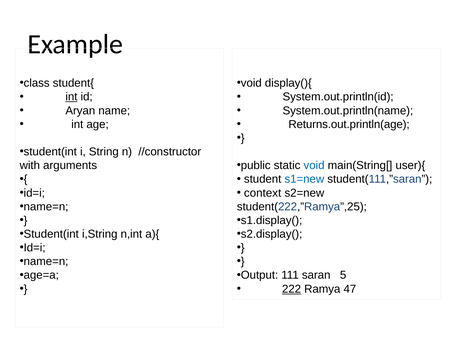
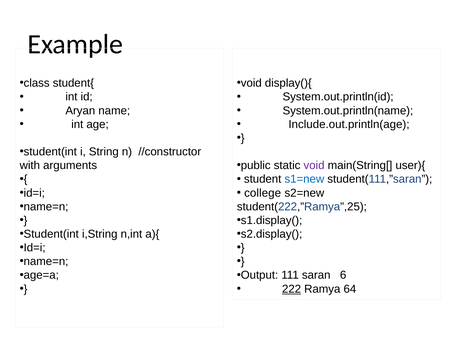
int at (71, 97) underline: present -> none
Returns.out.println(age: Returns.out.println(age -> Include.out.println(age
void at (314, 165) colour: blue -> purple
context: context -> college
5: 5 -> 6
47: 47 -> 64
